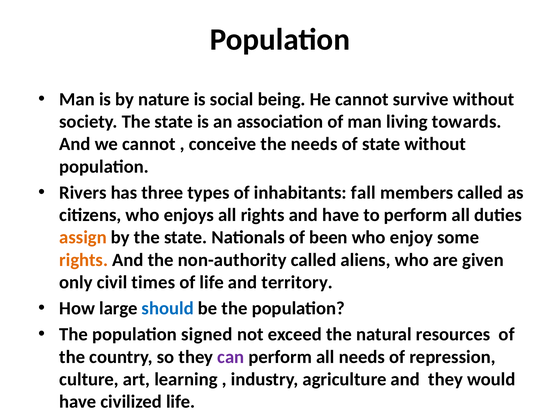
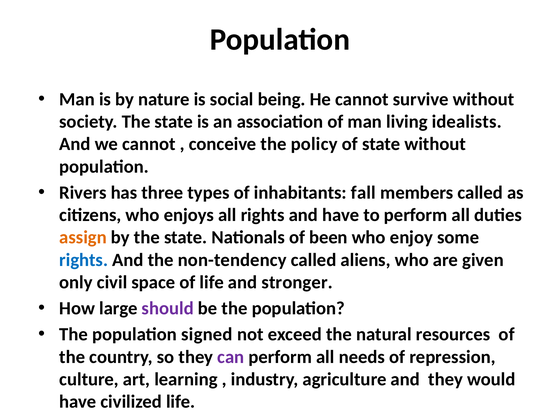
towards: towards -> idealists
the needs: needs -> policy
rights at (84, 260) colour: orange -> blue
non-authority: non-authority -> non-tendency
times: times -> space
territory: territory -> stronger
should colour: blue -> purple
